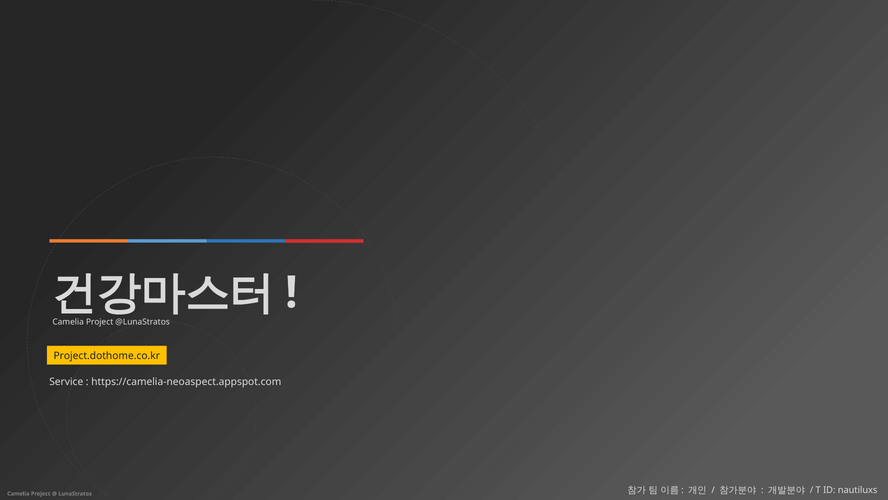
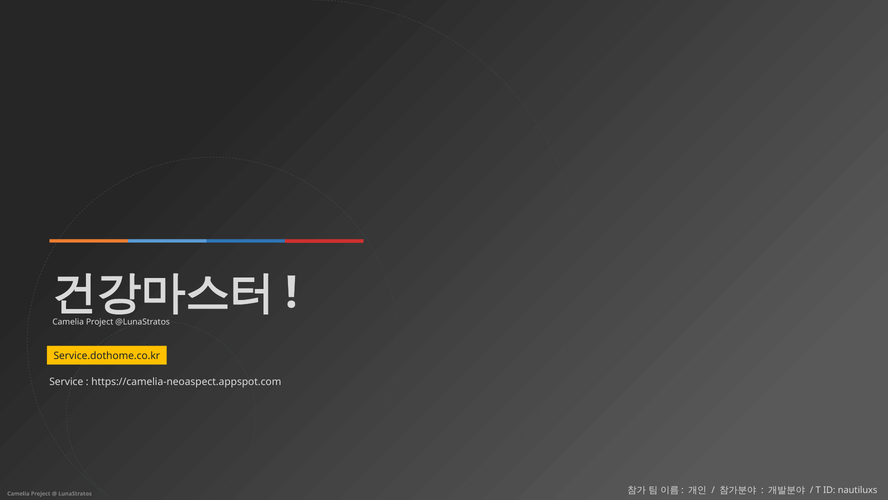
Project.dothome.co.kr: Project.dothome.co.kr -> Service.dothome.co.kr
